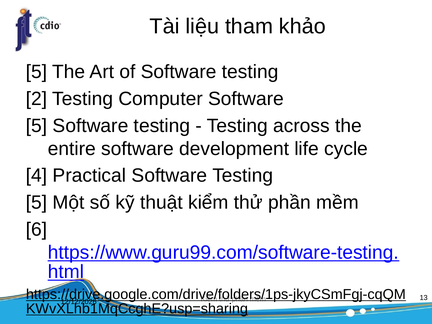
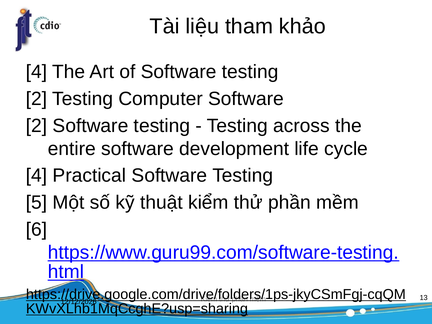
5 at (37, 72): 5 -> 4
5 at (37, 126): 5 -> 2
